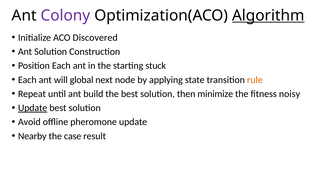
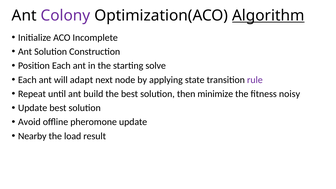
Discovered: Discovered -> Incomplete
stuck: stuck -> solve
global: global -> adapt
rule colour: orange -> purple
Update at (33, 108) underline: present -> none
case: case -> load
